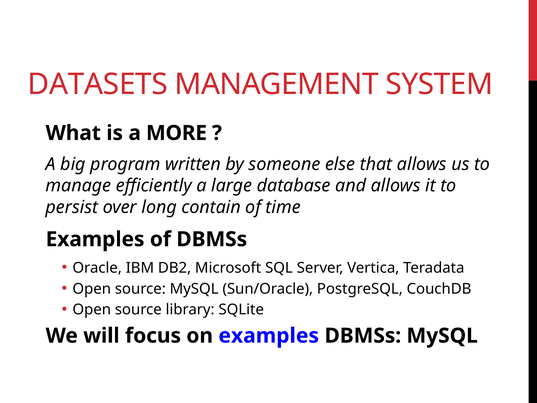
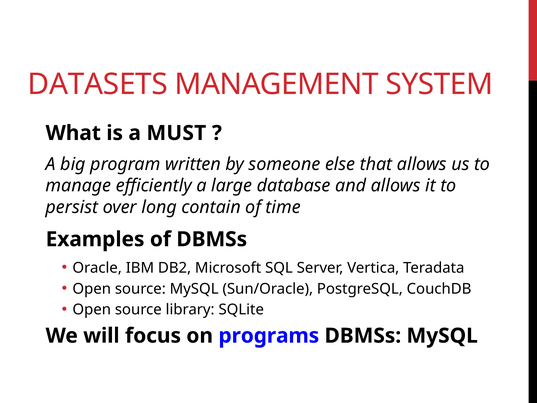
MORE: MORE -> MUST
on examples: examples -> programs
